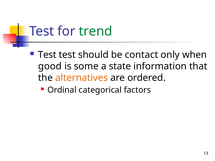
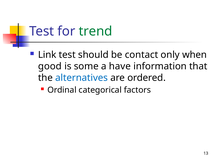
Test at (47, 55): Test -> Link
state: state -> have
alternatives colour: orange -> blue
